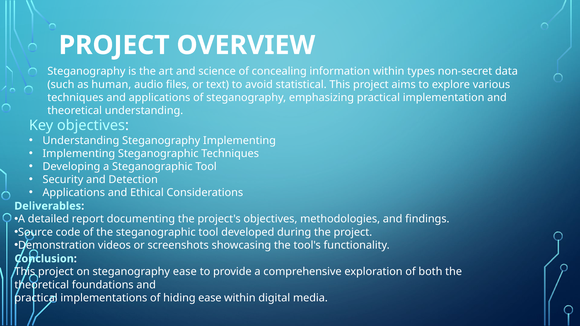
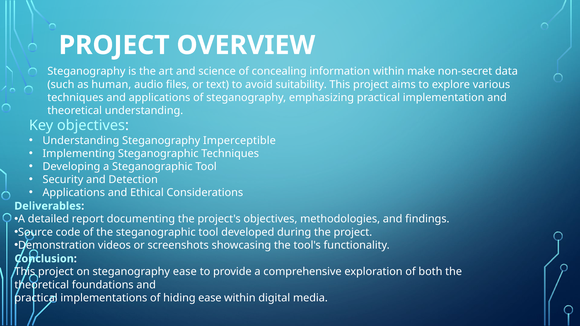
types: types -> make
statistical: statistical -> suitability
Steganography Implementing: Implementing -> Imperceptible
